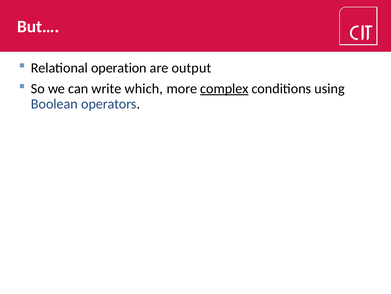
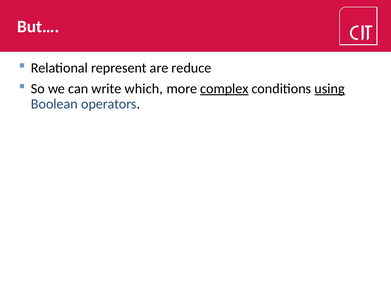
operation: operation -> represent
output: output -> reduce
using underline: none -> present
